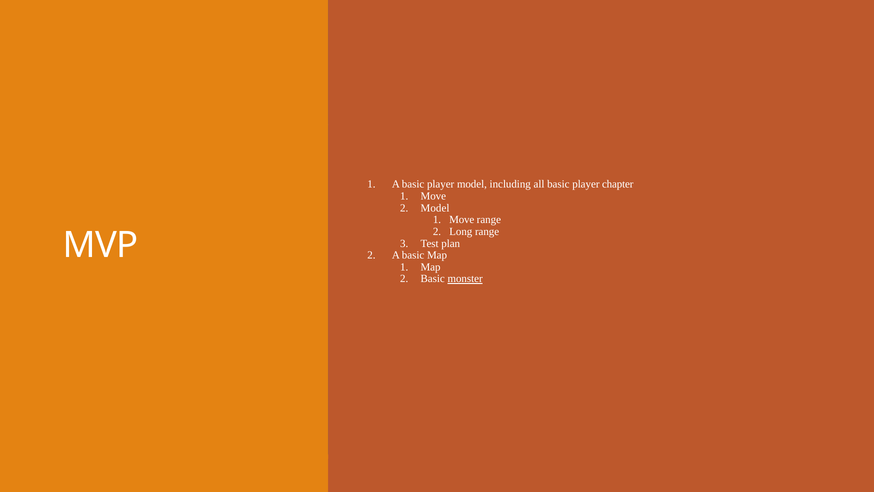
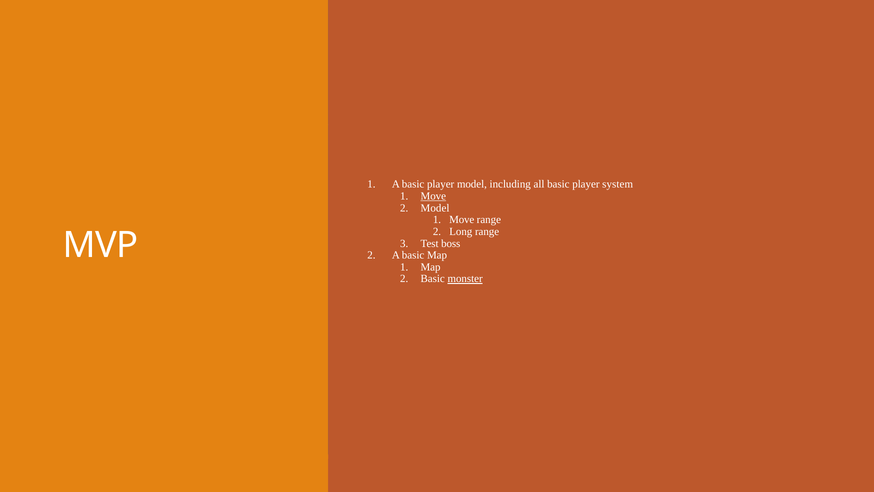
chapter: chapter -> system
Move at (433, 196) underline: none -> present
plan: plan -> boss
